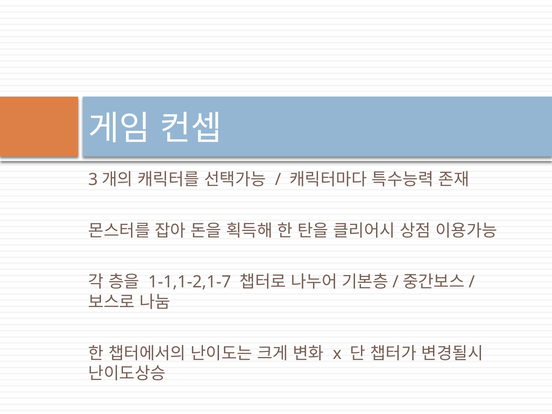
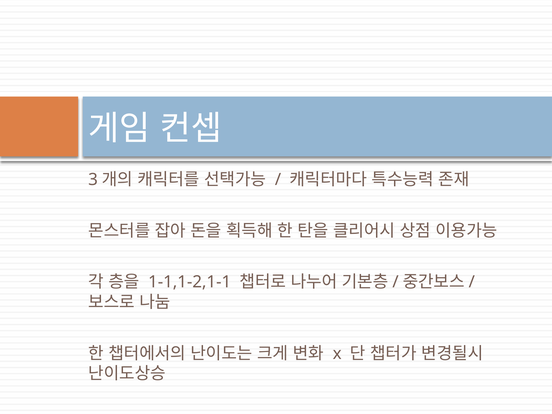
1-1,1-2,1-7: 1-1,1-2,1-7 -> 1-1,1-2,1-1
